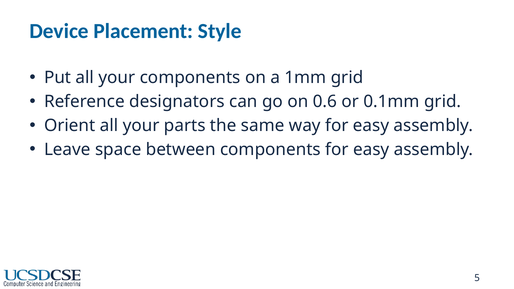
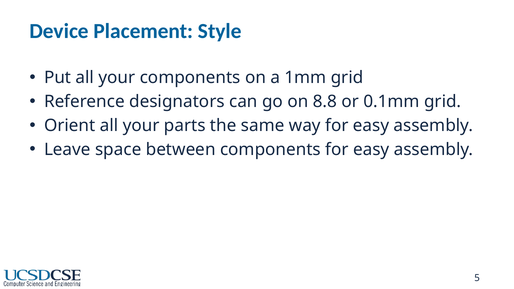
0.6: 0.6 -> 8.8
